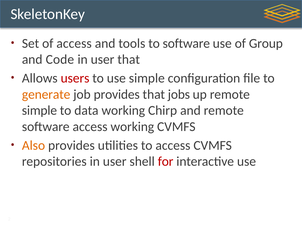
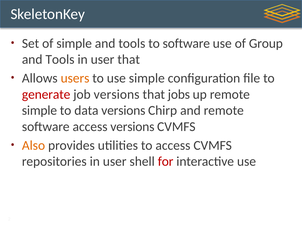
of access: access -> simple
Code at (60, 59): Code -> Tools
users colour: red -> orange
generate colour: orange -> red
job provides: provides -> versions
data working: working -> versions
access working: working -> versions
